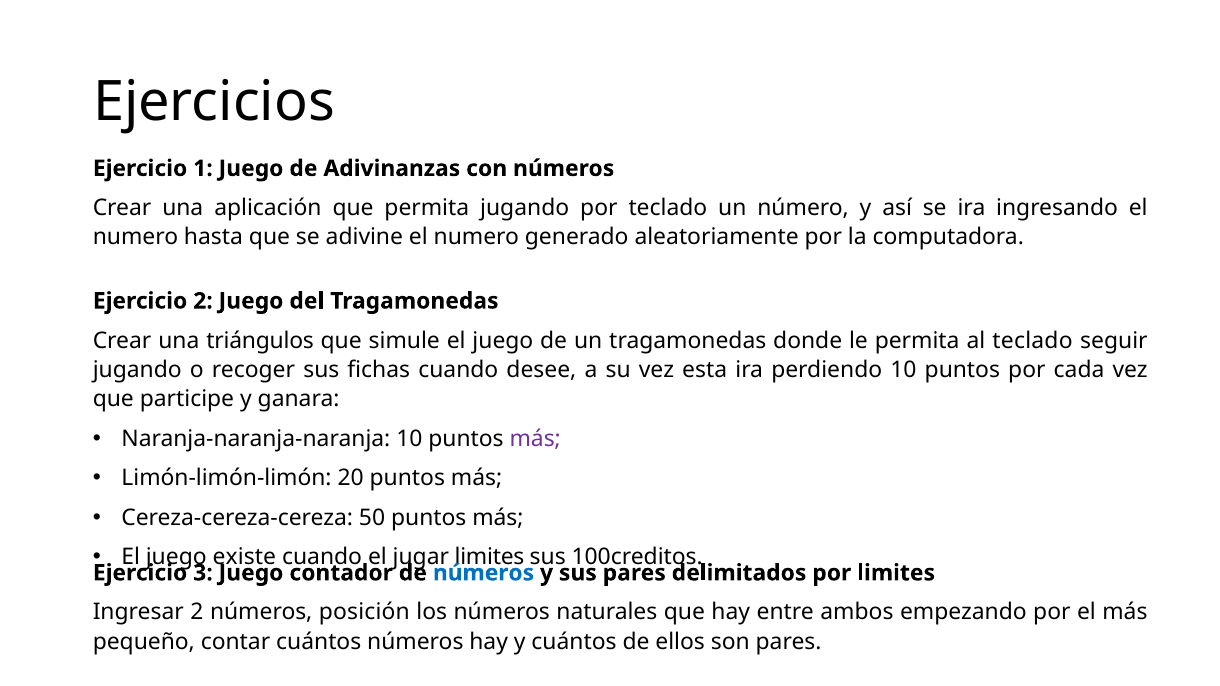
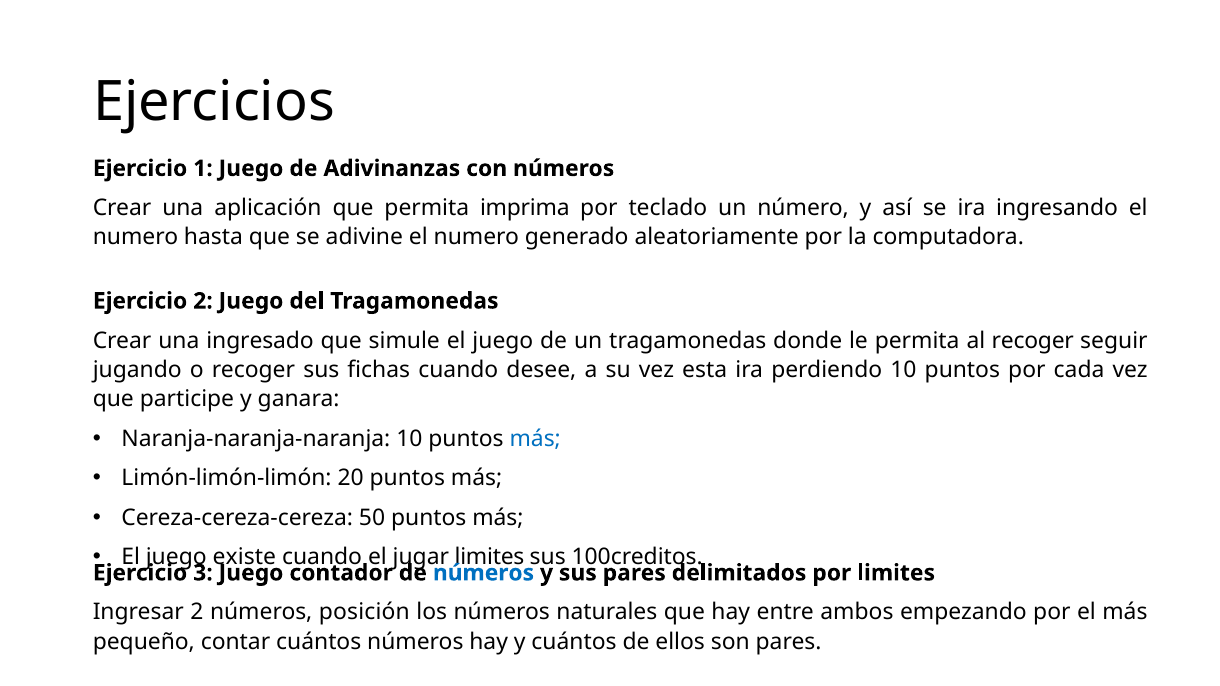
permita jugando: jugando -> imprima
triángulos: triángulos -> ingresado
al teclado: teclado -> recoger
más at (535, 439) colour: purple -> blue
